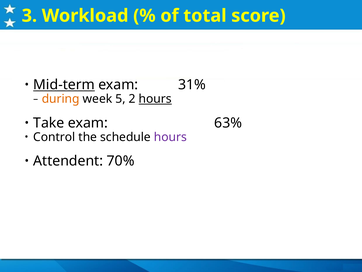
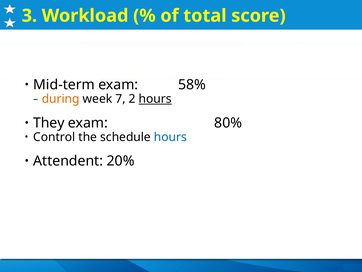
Mid-term underline: present -> none
31%: 31% -> 58%
5: 5 -> 7
Take: Take -> They
63%: 63% -> 80%
hours at (170, 137) colour: purple -> blue
70%: 70% -> 20%
